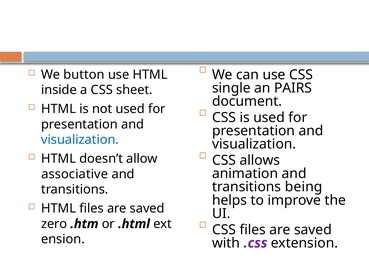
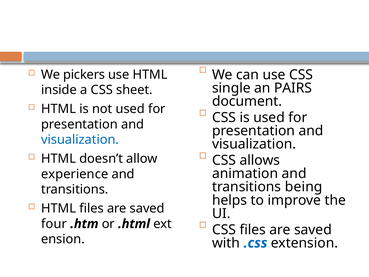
button: button -> pickers
associative: associative -> experience
zero: zero -> four
.css colour: purple -> blue
